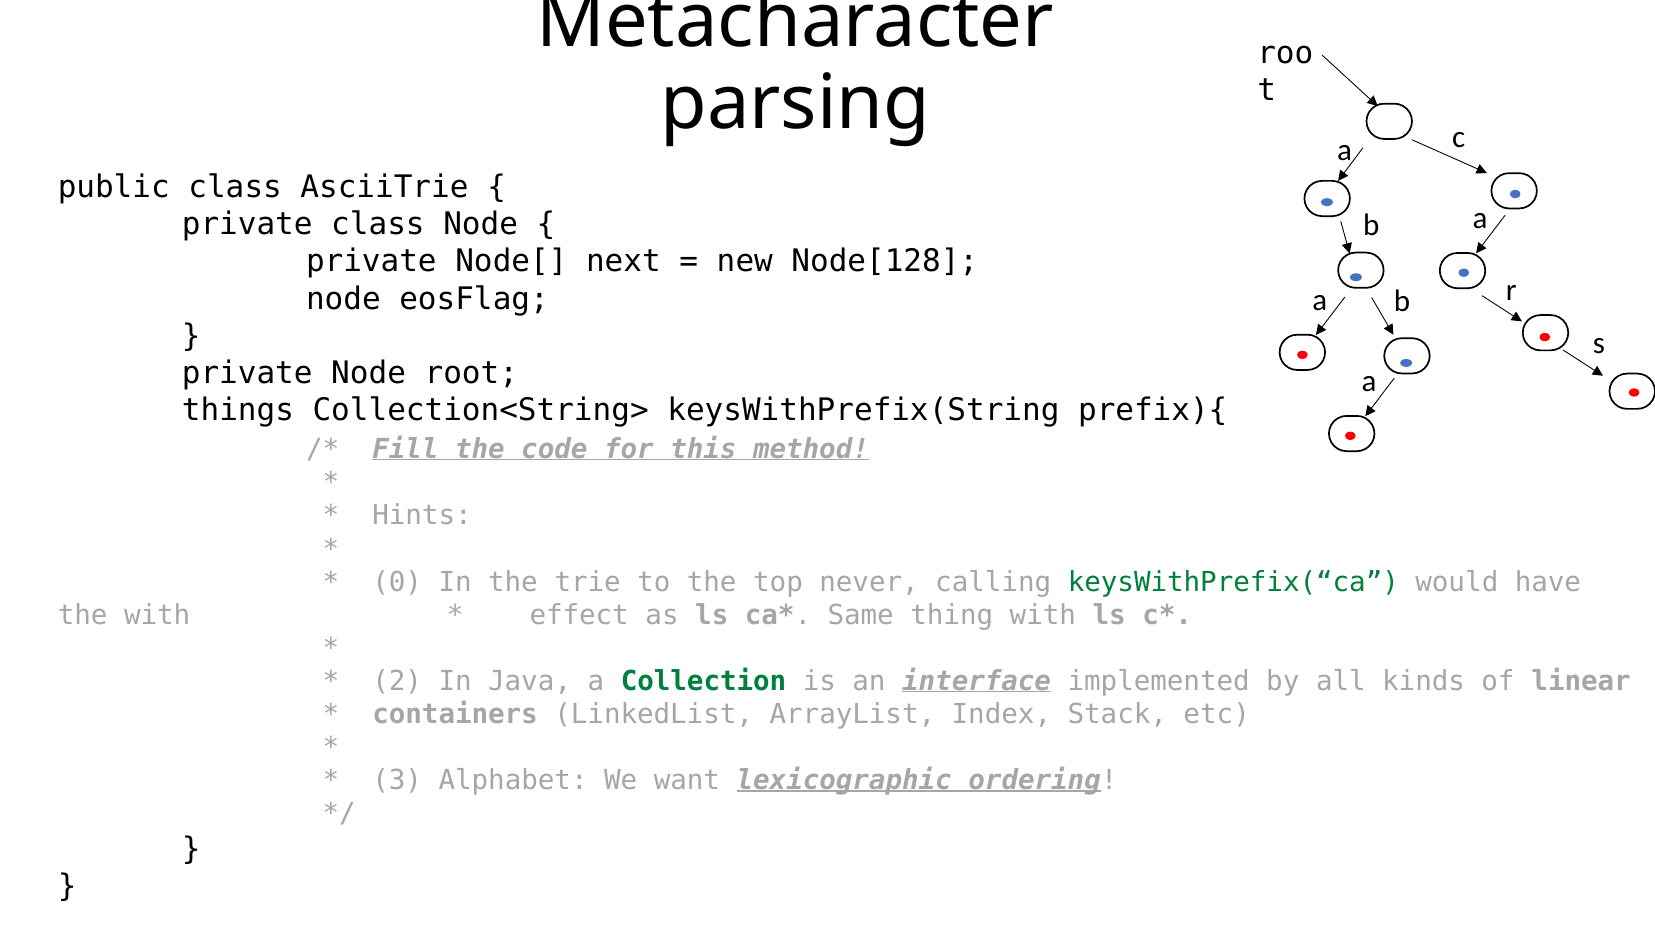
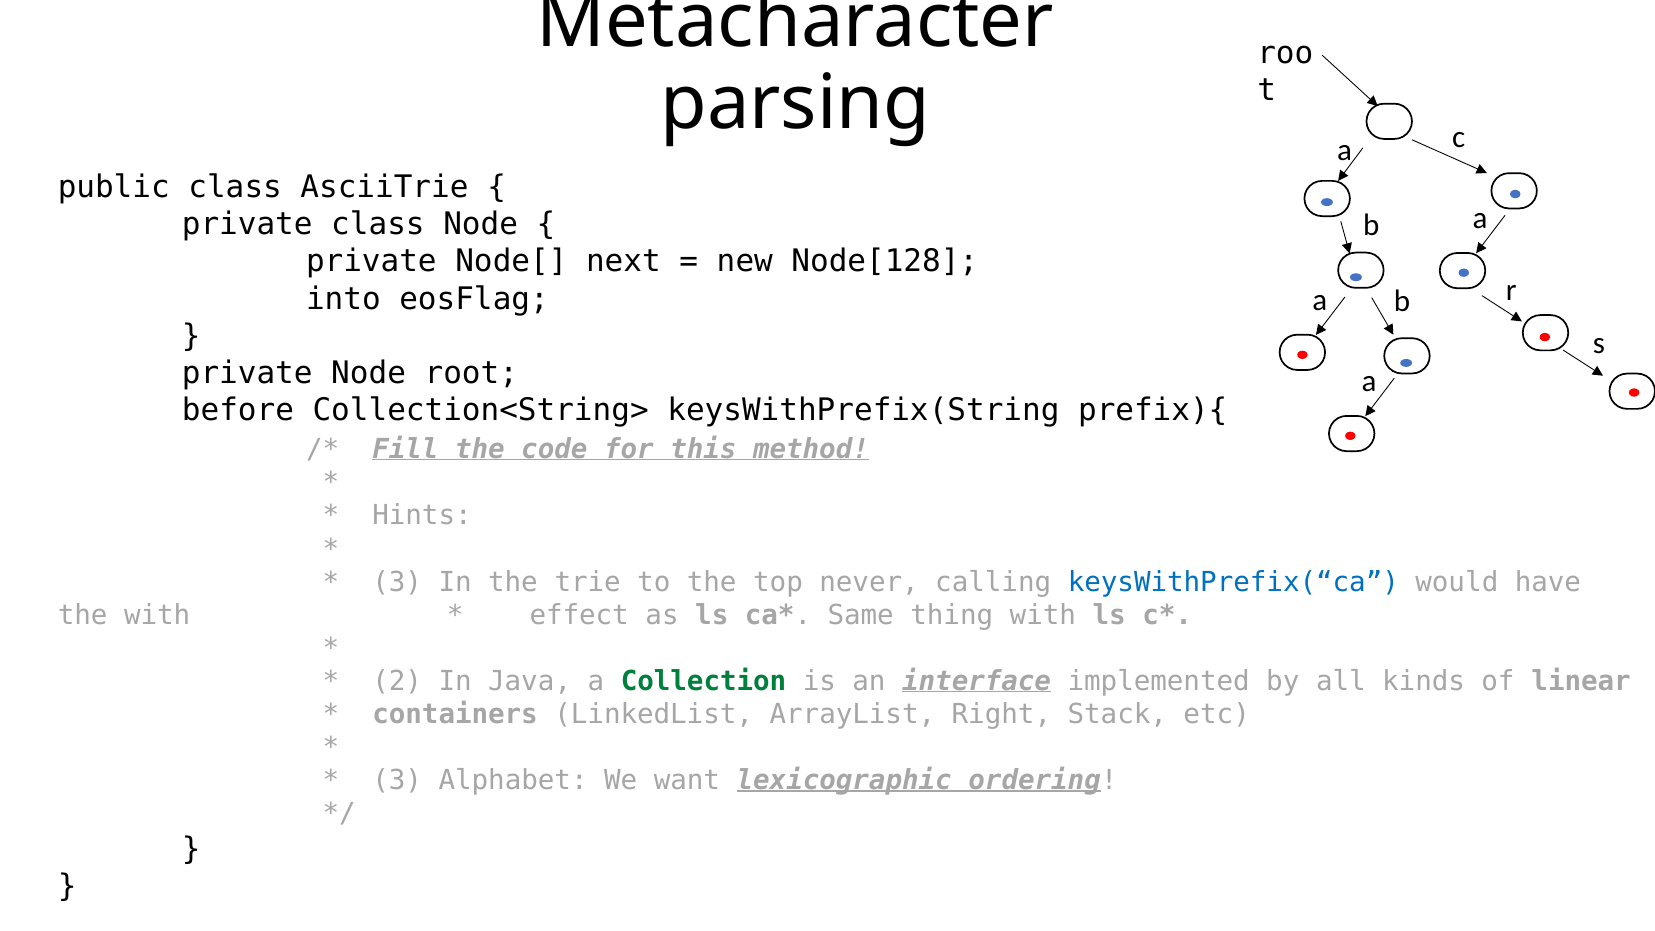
node at (343, 299): node -> into
things: things -> before
0 at (397, 582): 0 -> 3
keysWithPrefix(“ca colour: green -> blue
Index: Index -> Right
